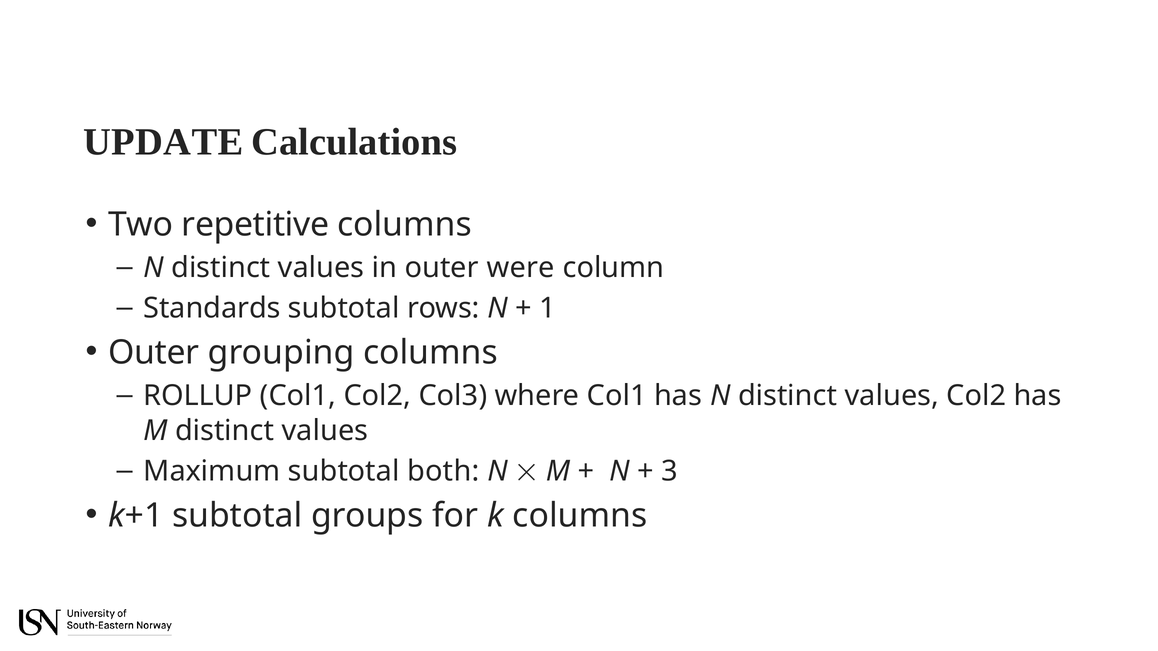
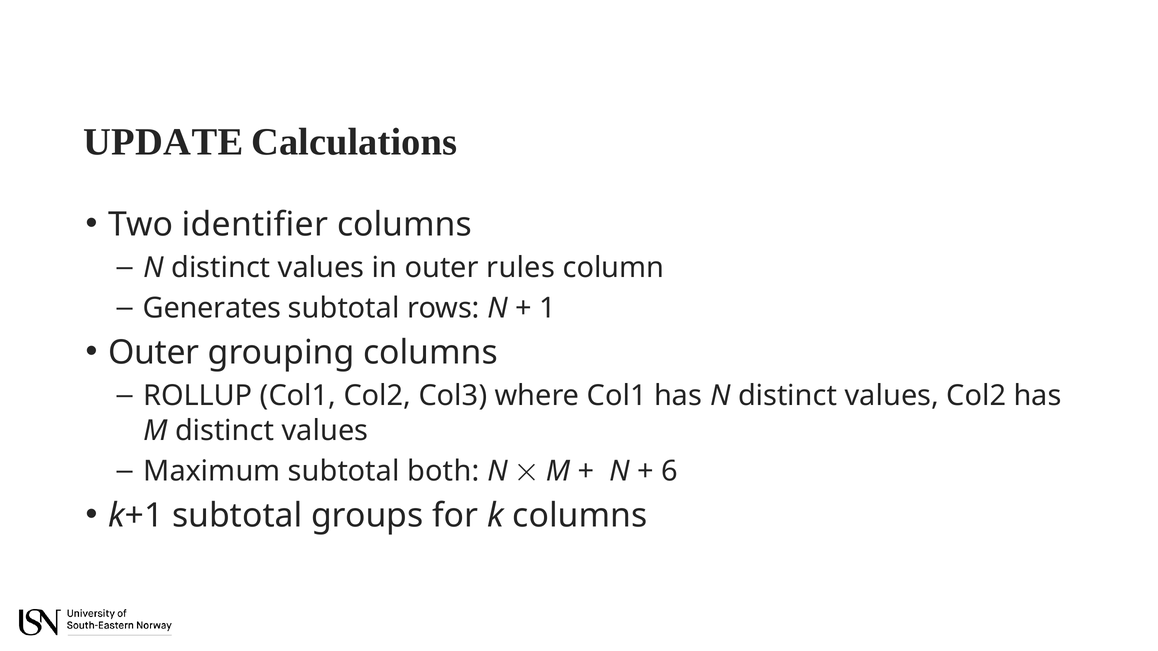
repetitive: repetitive -> identifier
were: were -> rules
Standards: Standards -> Generates
3: 3 -> 6
